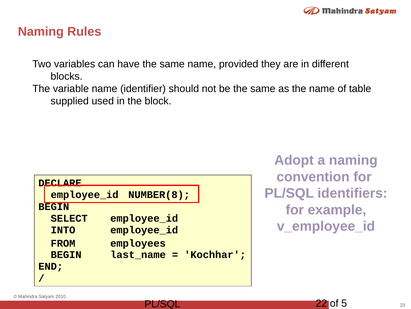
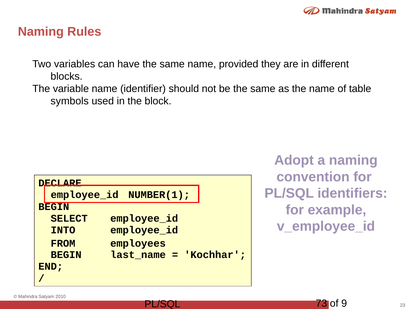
supplied: supplied -> symbols
NUMBER(8: NUMBER(8 -> NUMBER(1
22: 22 -> 73
5: 5 -> 9
